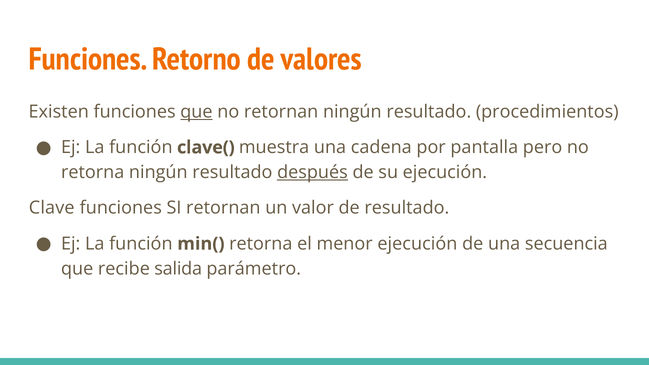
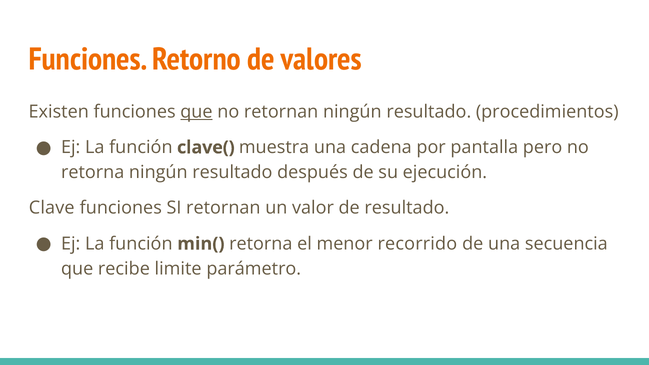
después underline: present -> none
menor ejecución: ejecución -> recorrido
salida: salida -> limite
